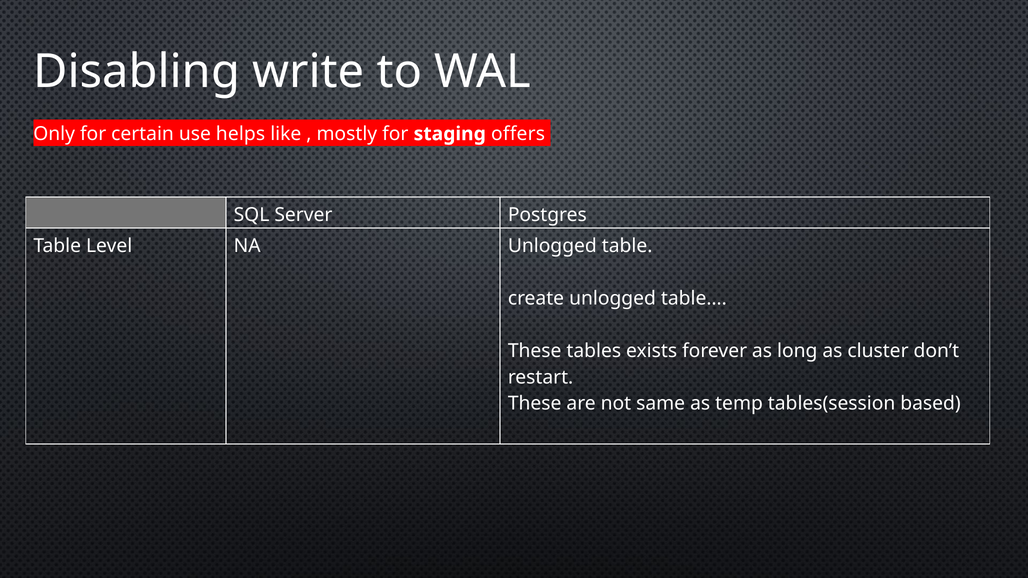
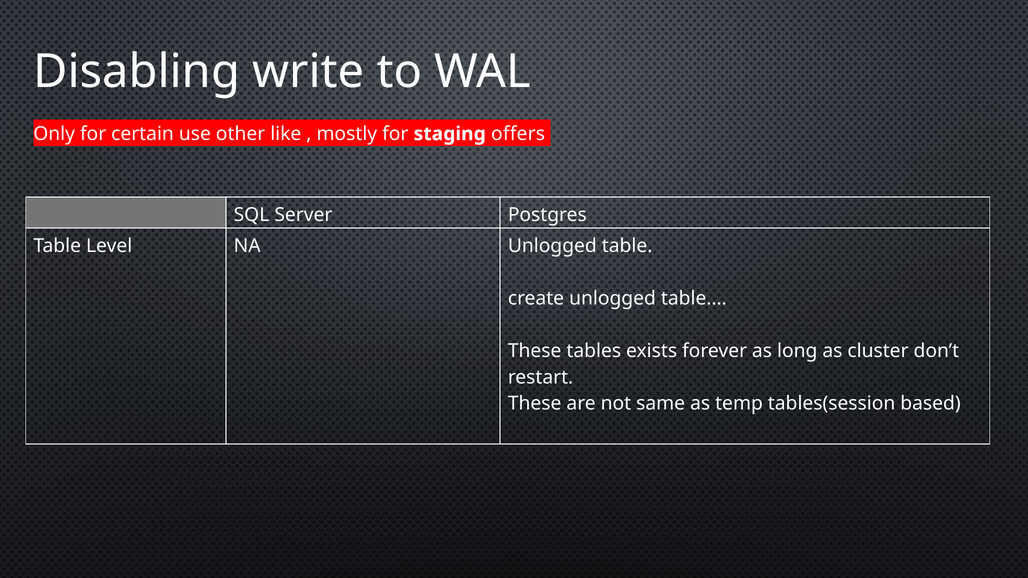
helps: helps -> other
